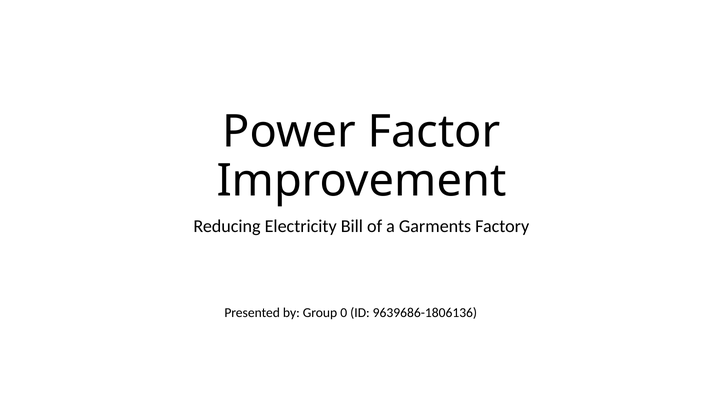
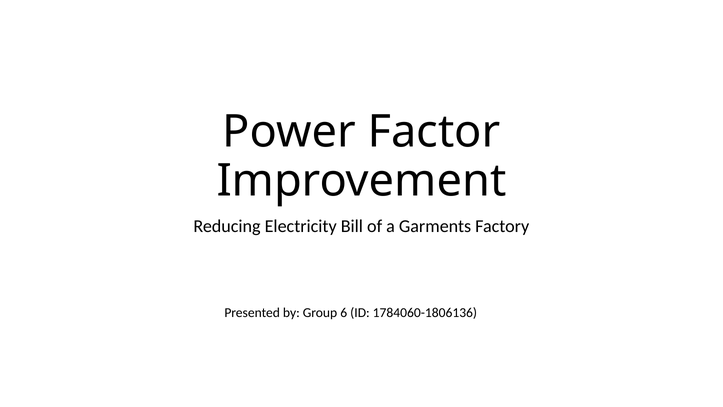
0: 0 -> 6
9639686-1806136: 9639686-1806136 -> 1784060-1806136
